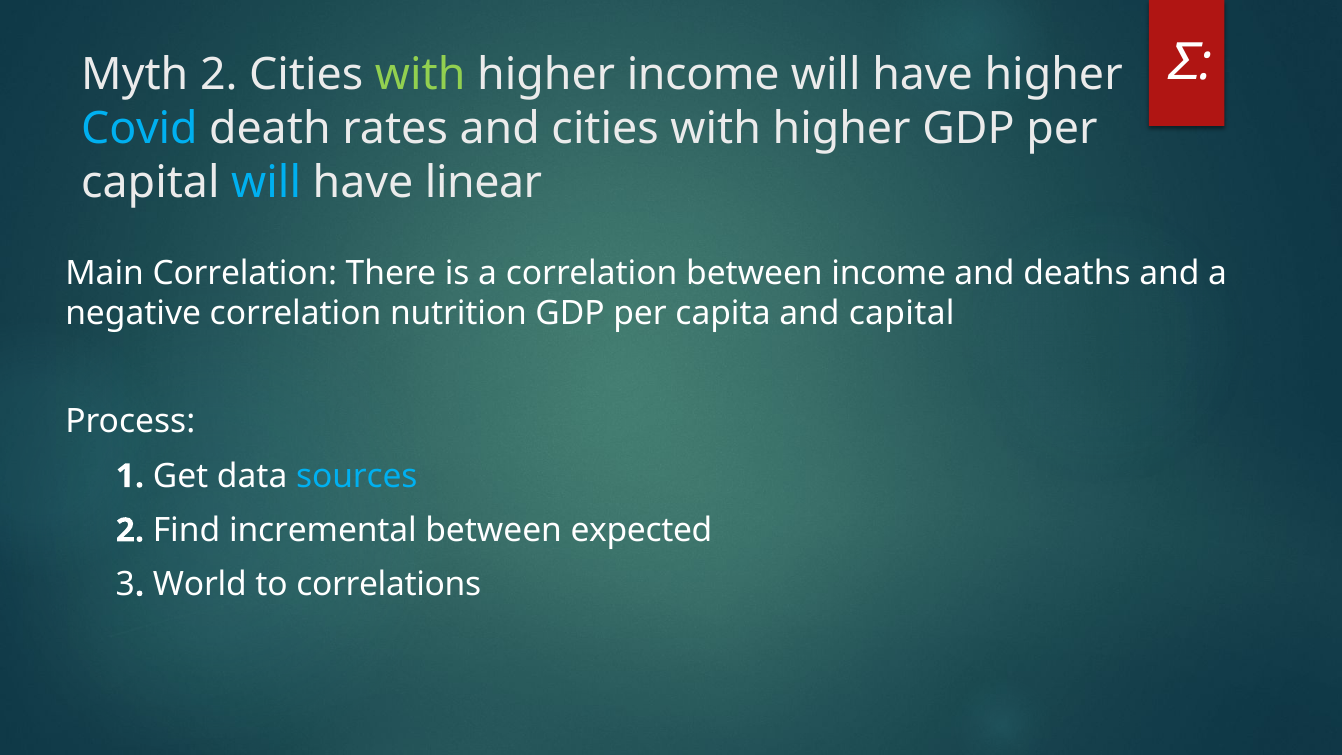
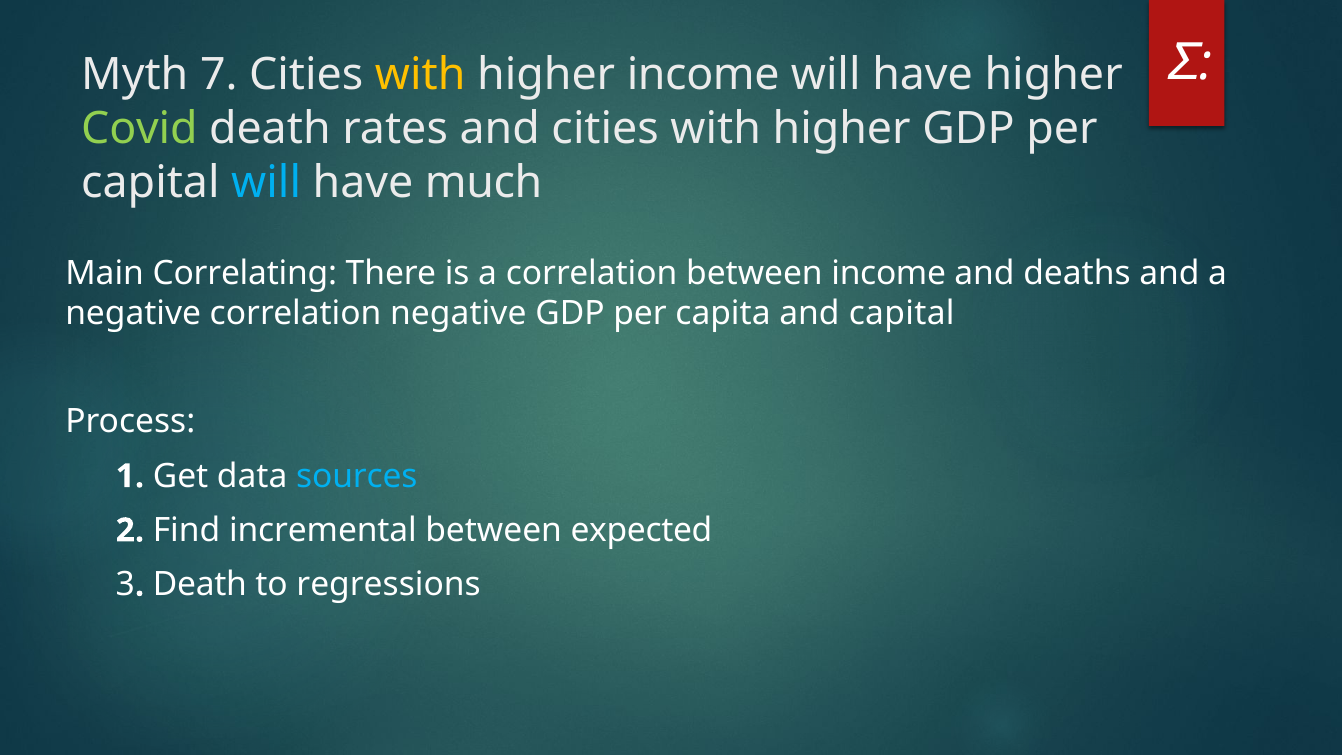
Myth 2: 2 -> 7
with at (420, 75) colour: light green -> yellow
Covid colour: light blue -> light green
linear: linear -> much
Main Correlation: Correlation -> Correlating
correlation nutrition: nutrition -> negative
World at (200, 585): World -> Death
correlations: correlations -> regressions
